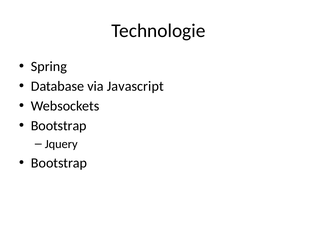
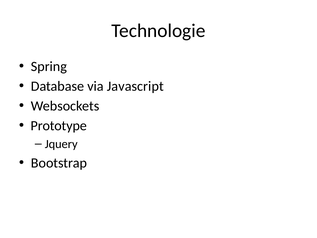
Bootstrap at (59, 126): Bootstrap -> Prototype
